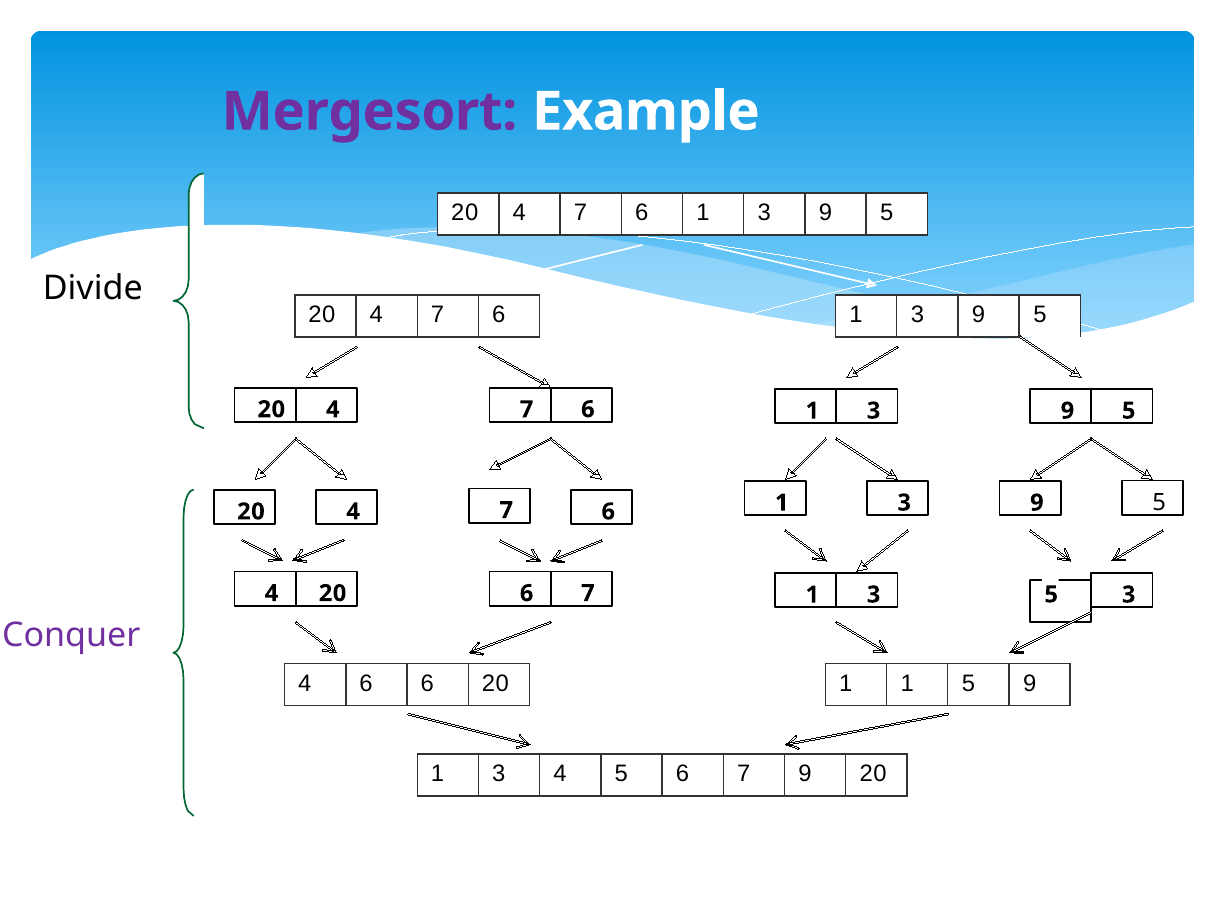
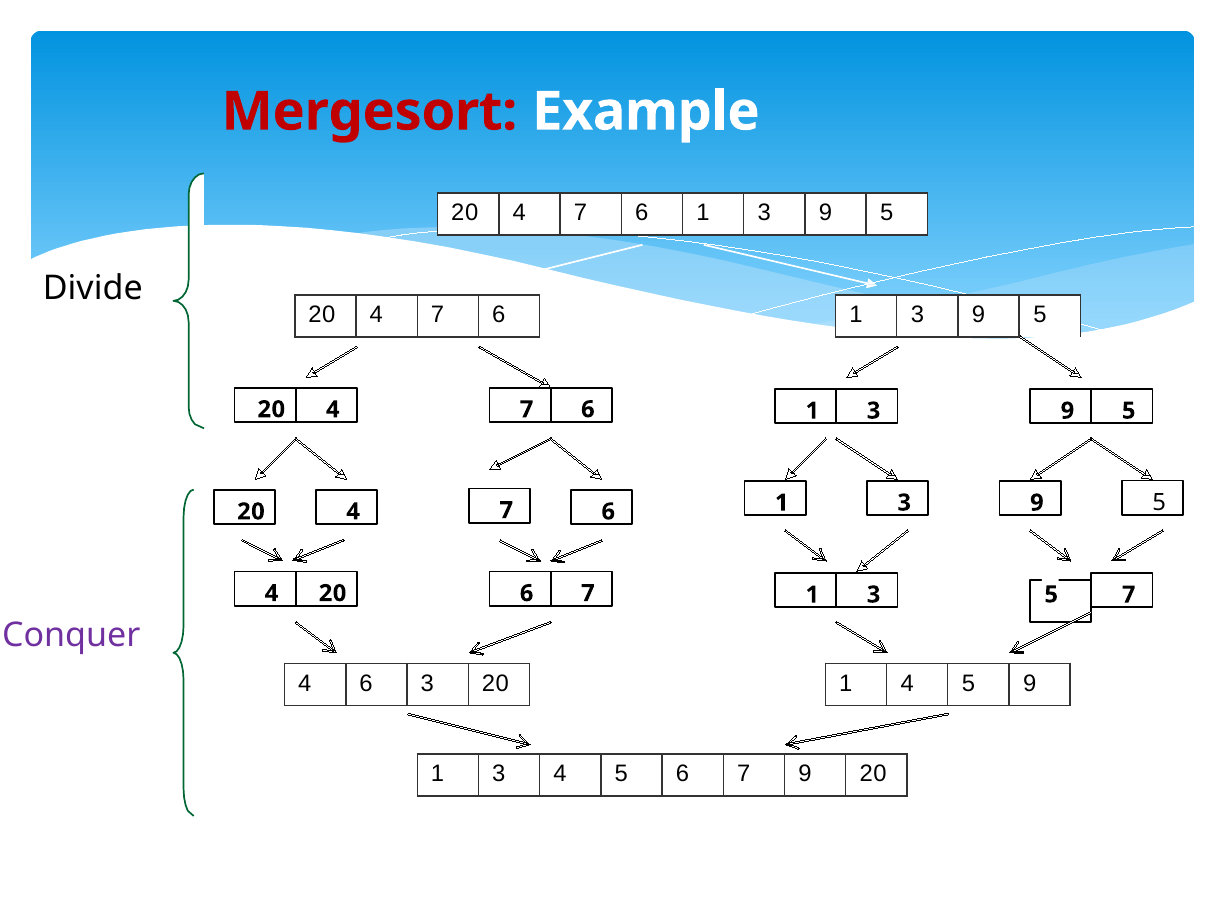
Mergesort colour: purple -> red
3 at (1129, 595): 3 -> 7
6 6: 6 -> 3
1 1: 1 -> 4
